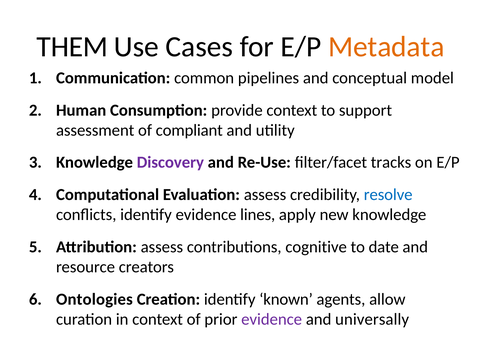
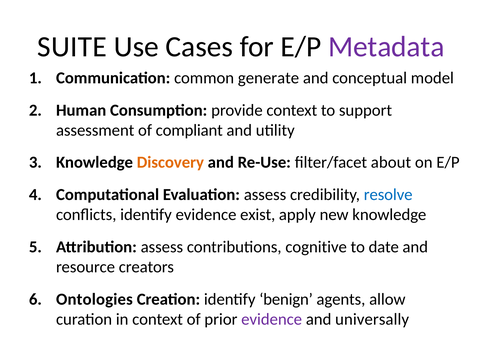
THEM: THEM -> SUITE
Metadata colour: orange -> purple
pipelines: pipelines -> generate
Discovery colour: purple -> orange
tracks: tracks -> about
lines: lines -> exist
known: known -> benign
